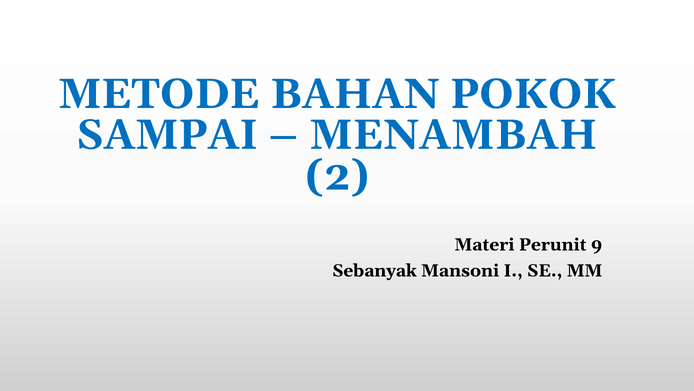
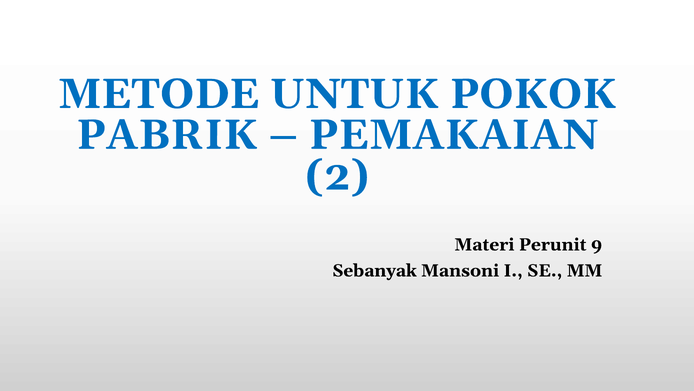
BAHAN: BAHAN -> UNTUK
SAMPAI: SAMPAI -> PABRIK
MENAMBAH: MENAMBAH -> PEMAKAIAN
